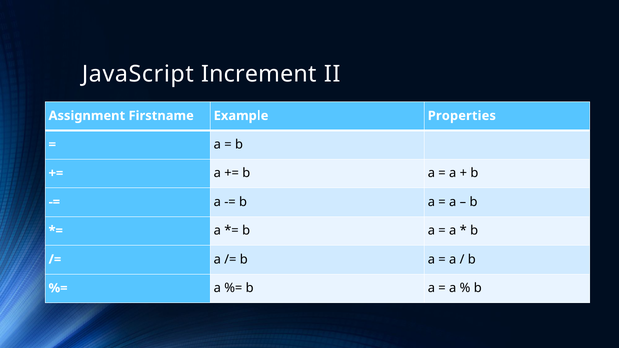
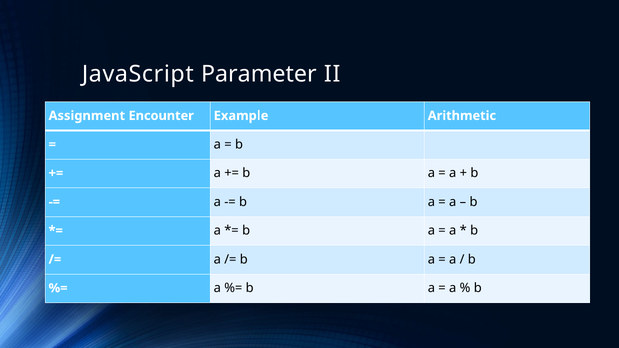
Increment: Increment -> Parameter
Firstname: Firstname -> Encounter
Properties: Properties -> Arithmetic
